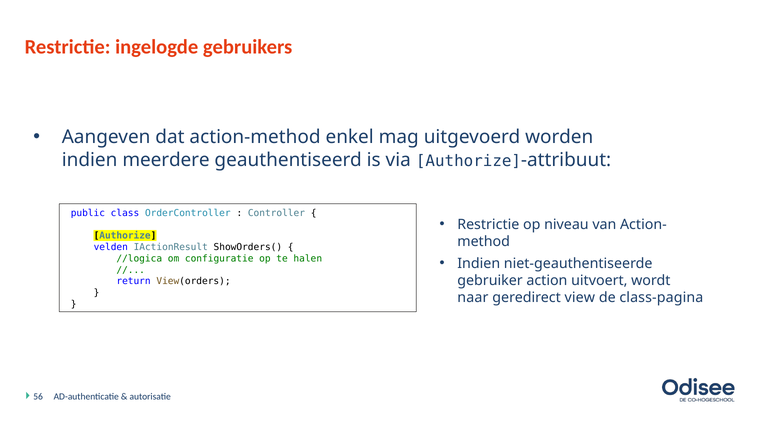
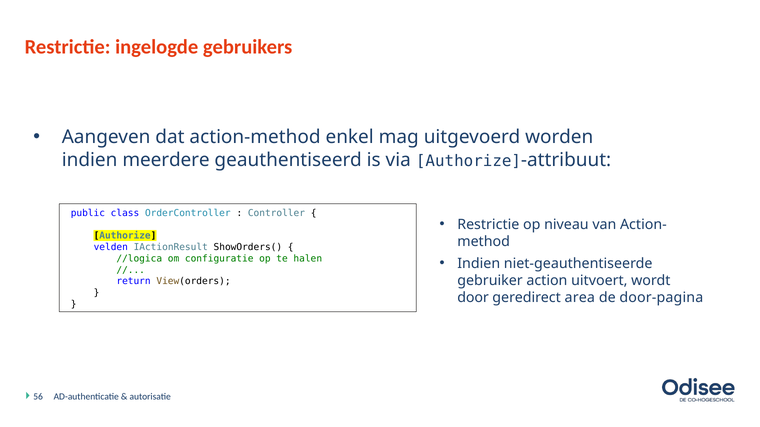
naar: naar -> door
view: view -> area
class-pagina: class-pagina -> door-pagina
